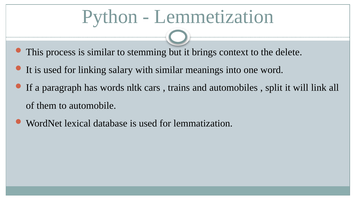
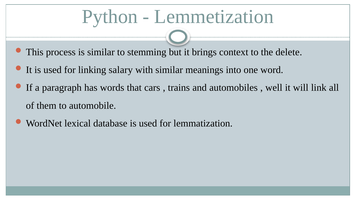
nltk: nltk -> that
split: split -> well
